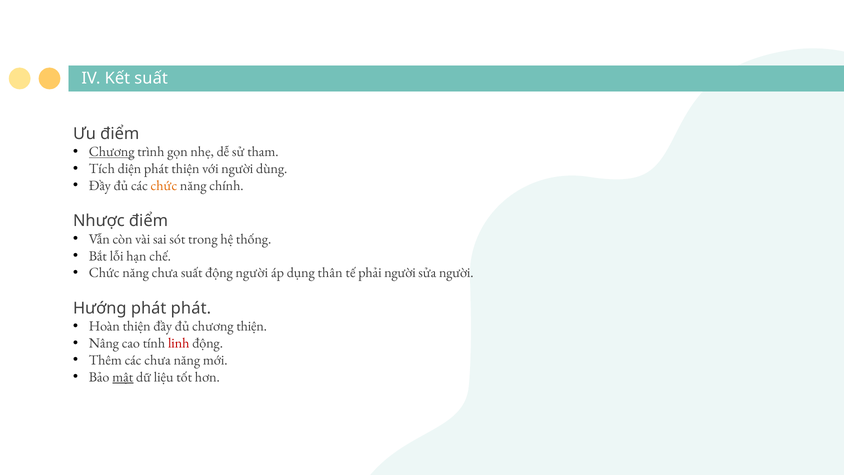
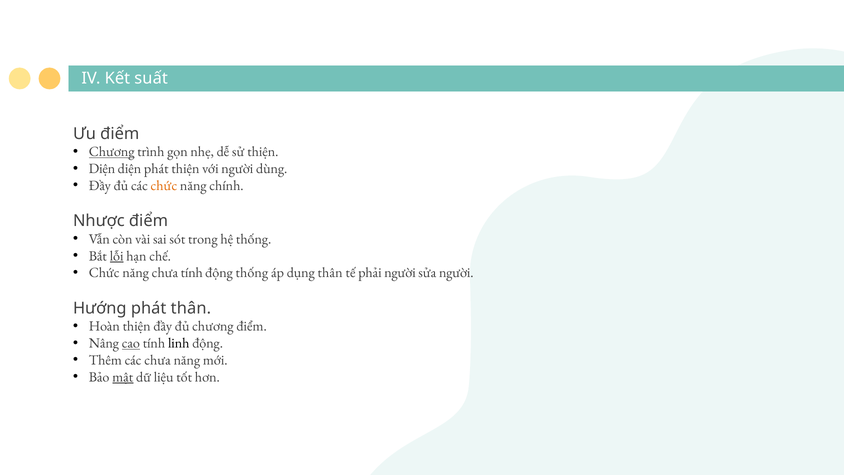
sử tham: tham -> thiện
Tích at (102, 169): Tích -> Diện
lỗi underline: none -> present
chưa suất: suất -> tính
động người: người -> thống
phát phát: phát -> thân
chương thiện: thiện -> điểm
cao underline: none -> present
linh colour: red -> black
